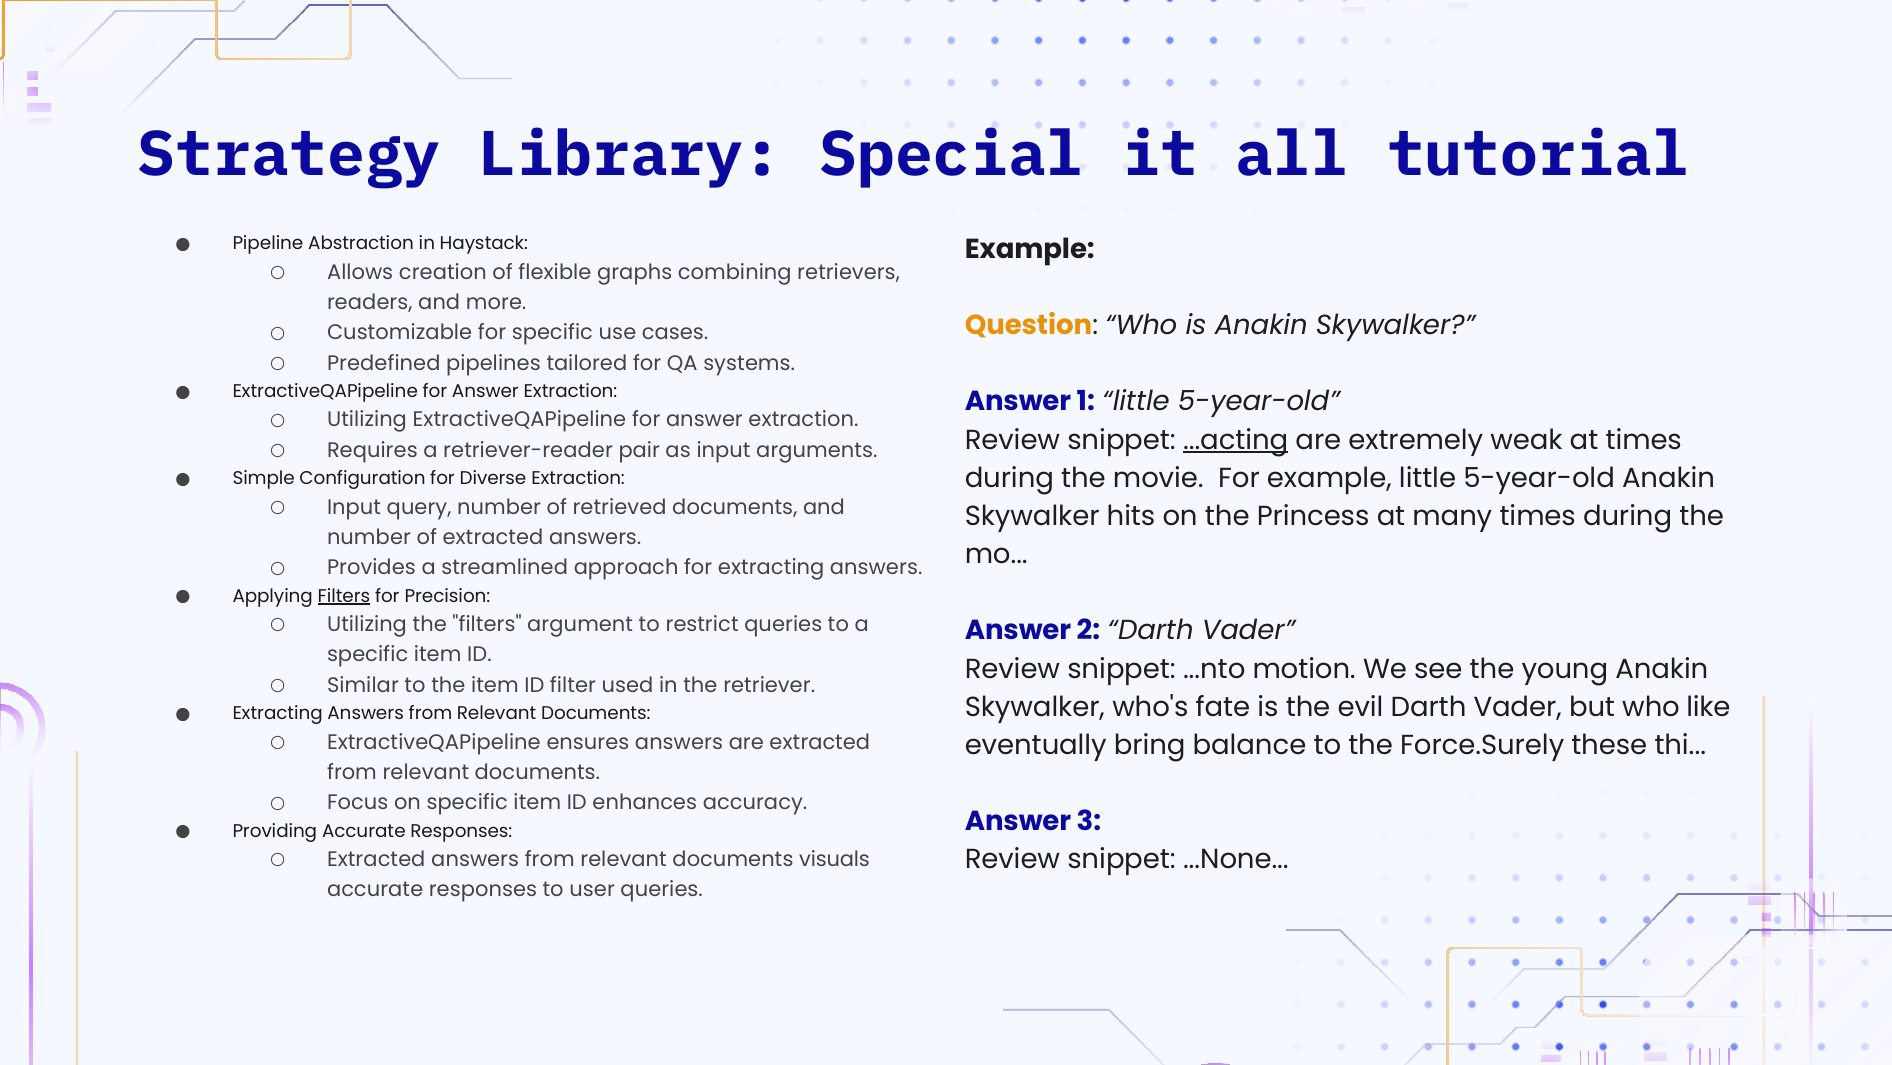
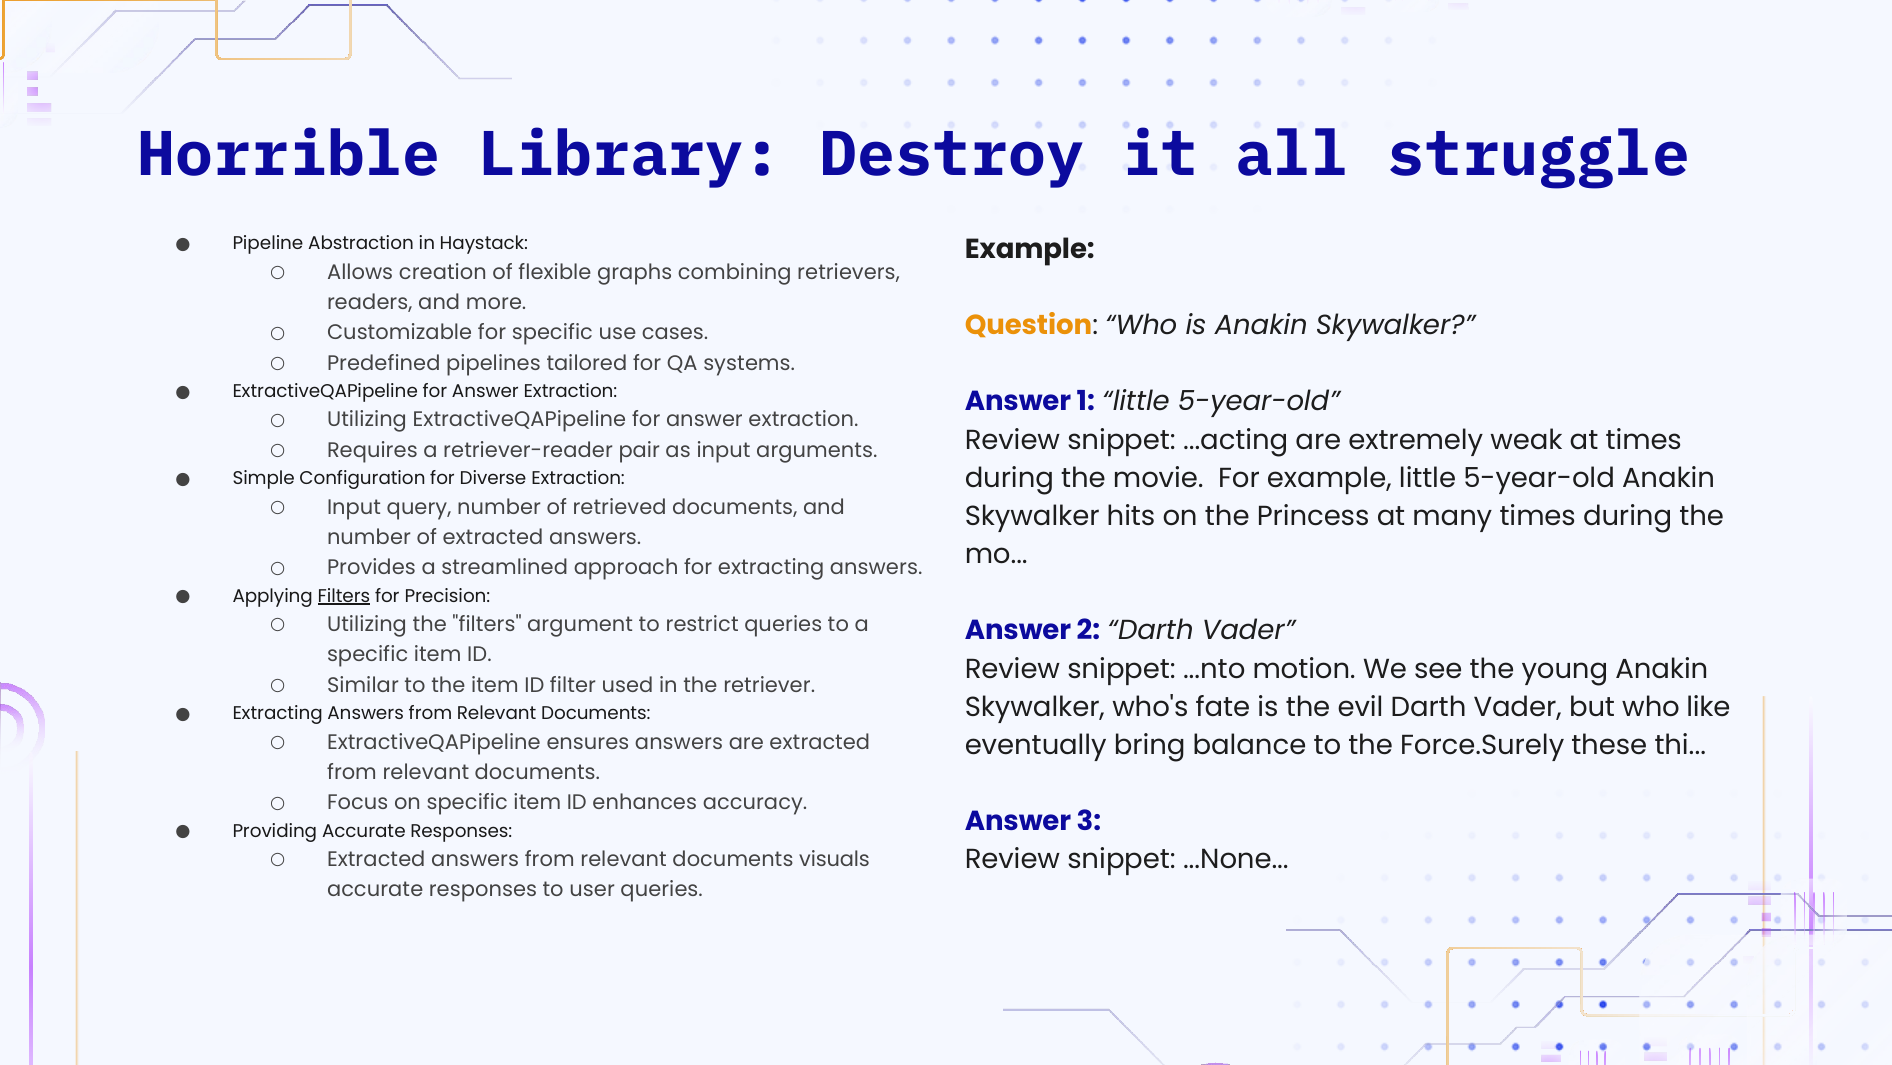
Strategy: Strategy -> Horrible
Special: Special -> Destroy
tutorial: tutorial -> struggle
...acting underline: present -> none
